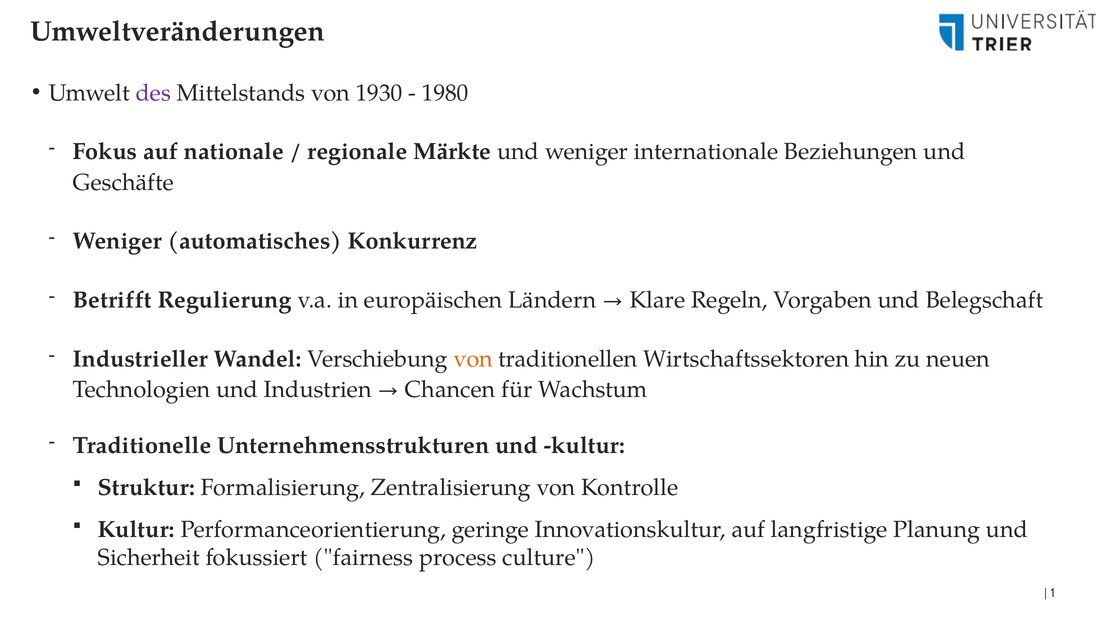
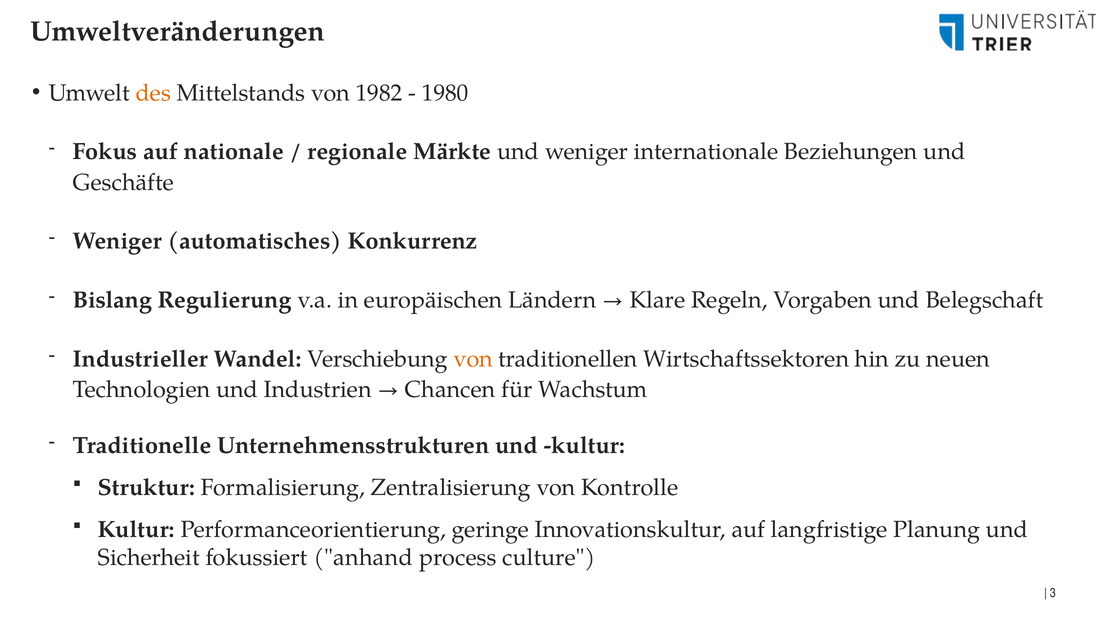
des colour: purple -> orange
1930: 1930 -> 1982
Betrifft: Betrifft -> Bislang
fairness: fairness -> anhand
1: 1 -> 3
